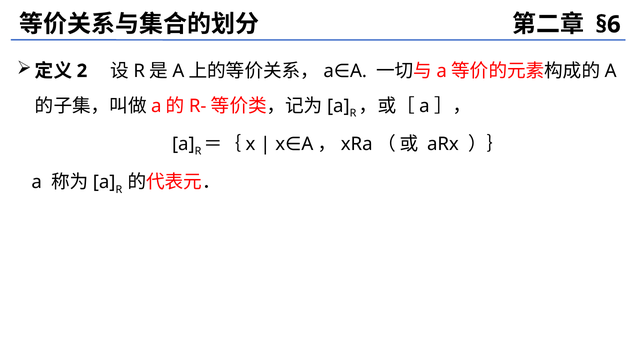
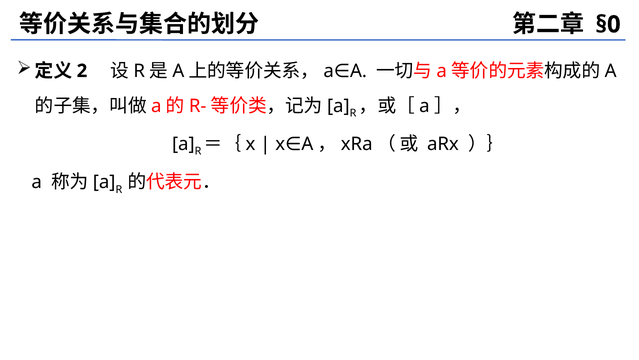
§6: §6 -> §0
